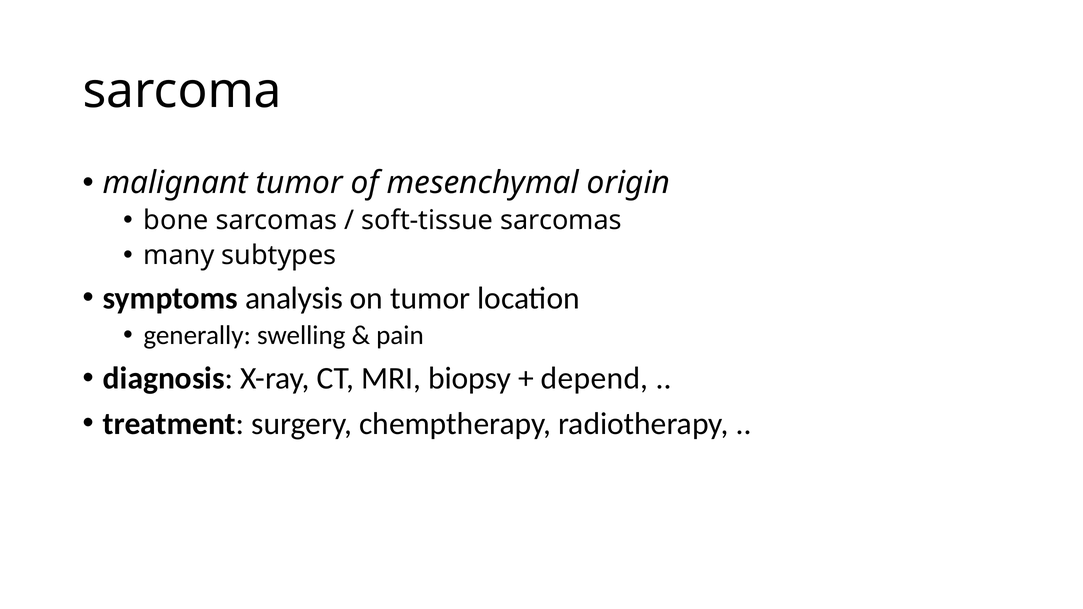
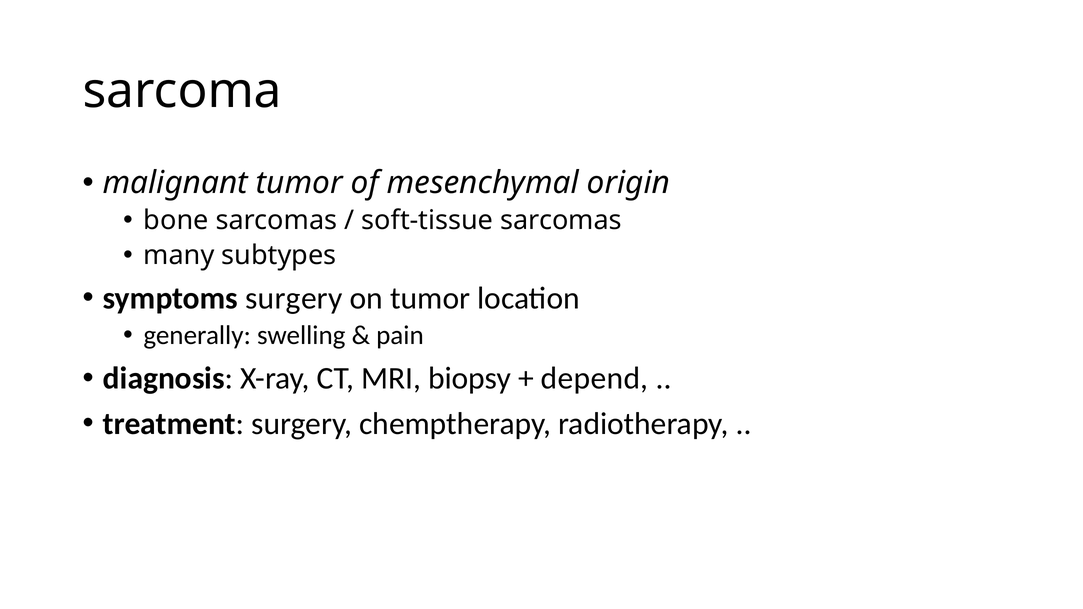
symptoms analysis: analysis -> surgery
